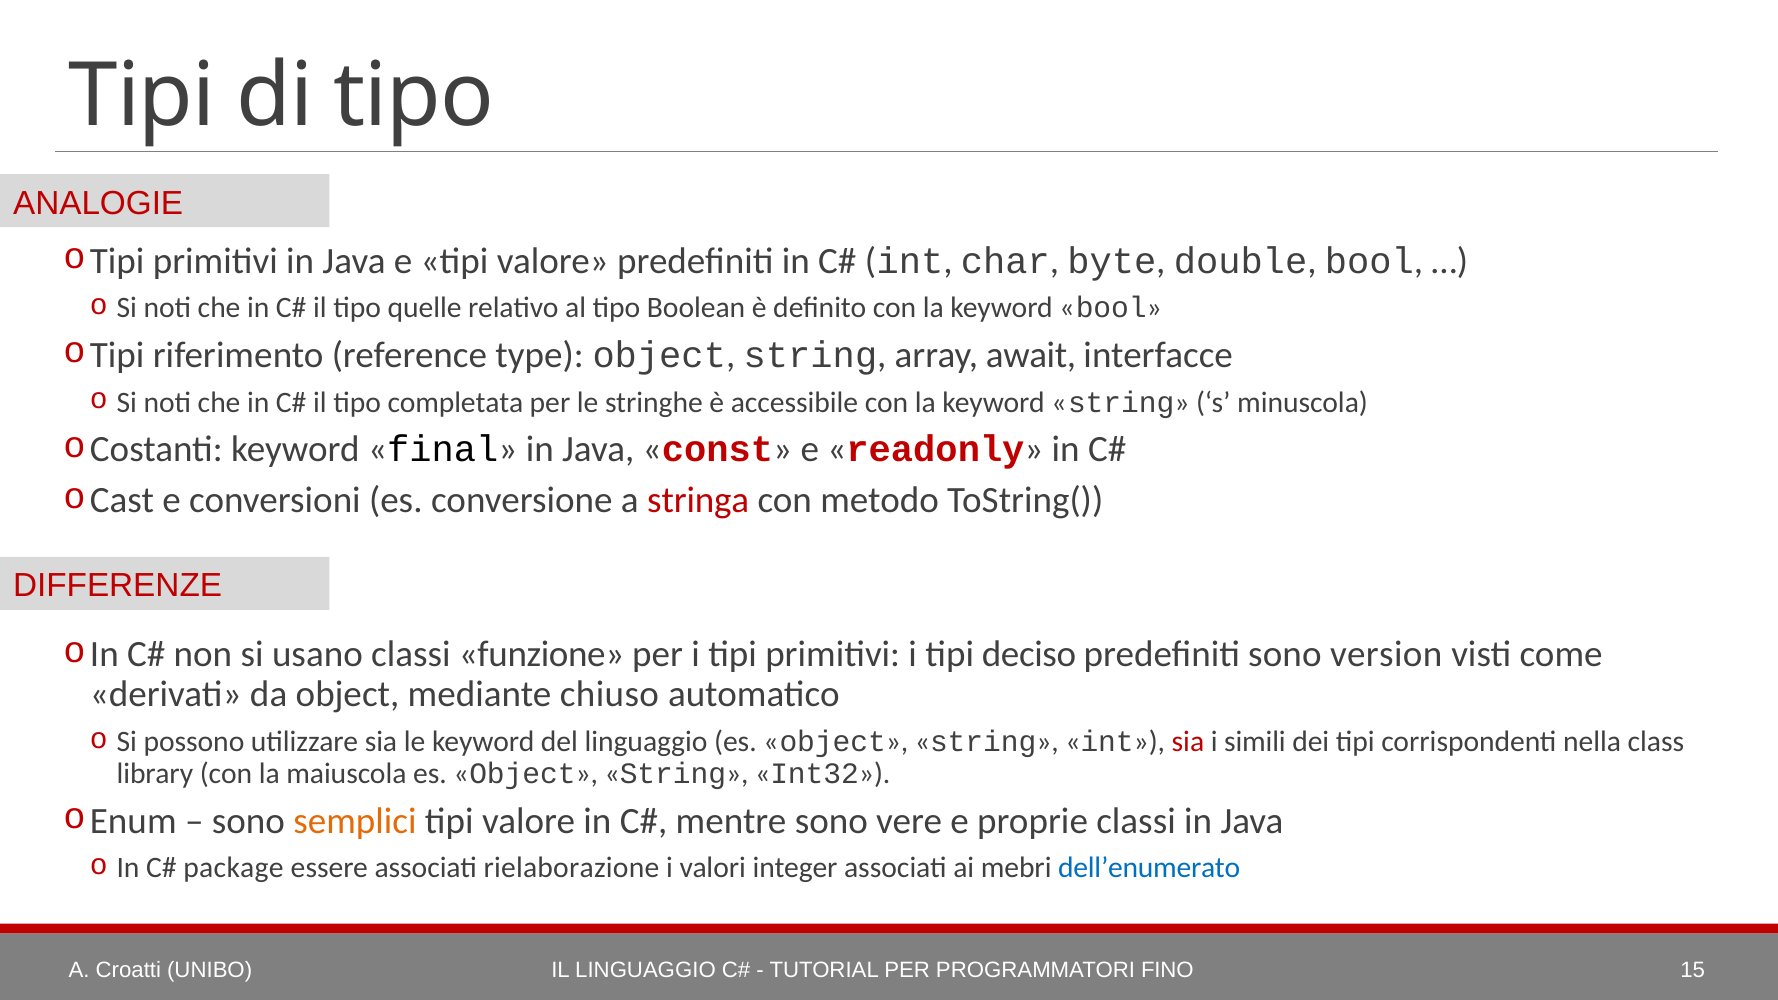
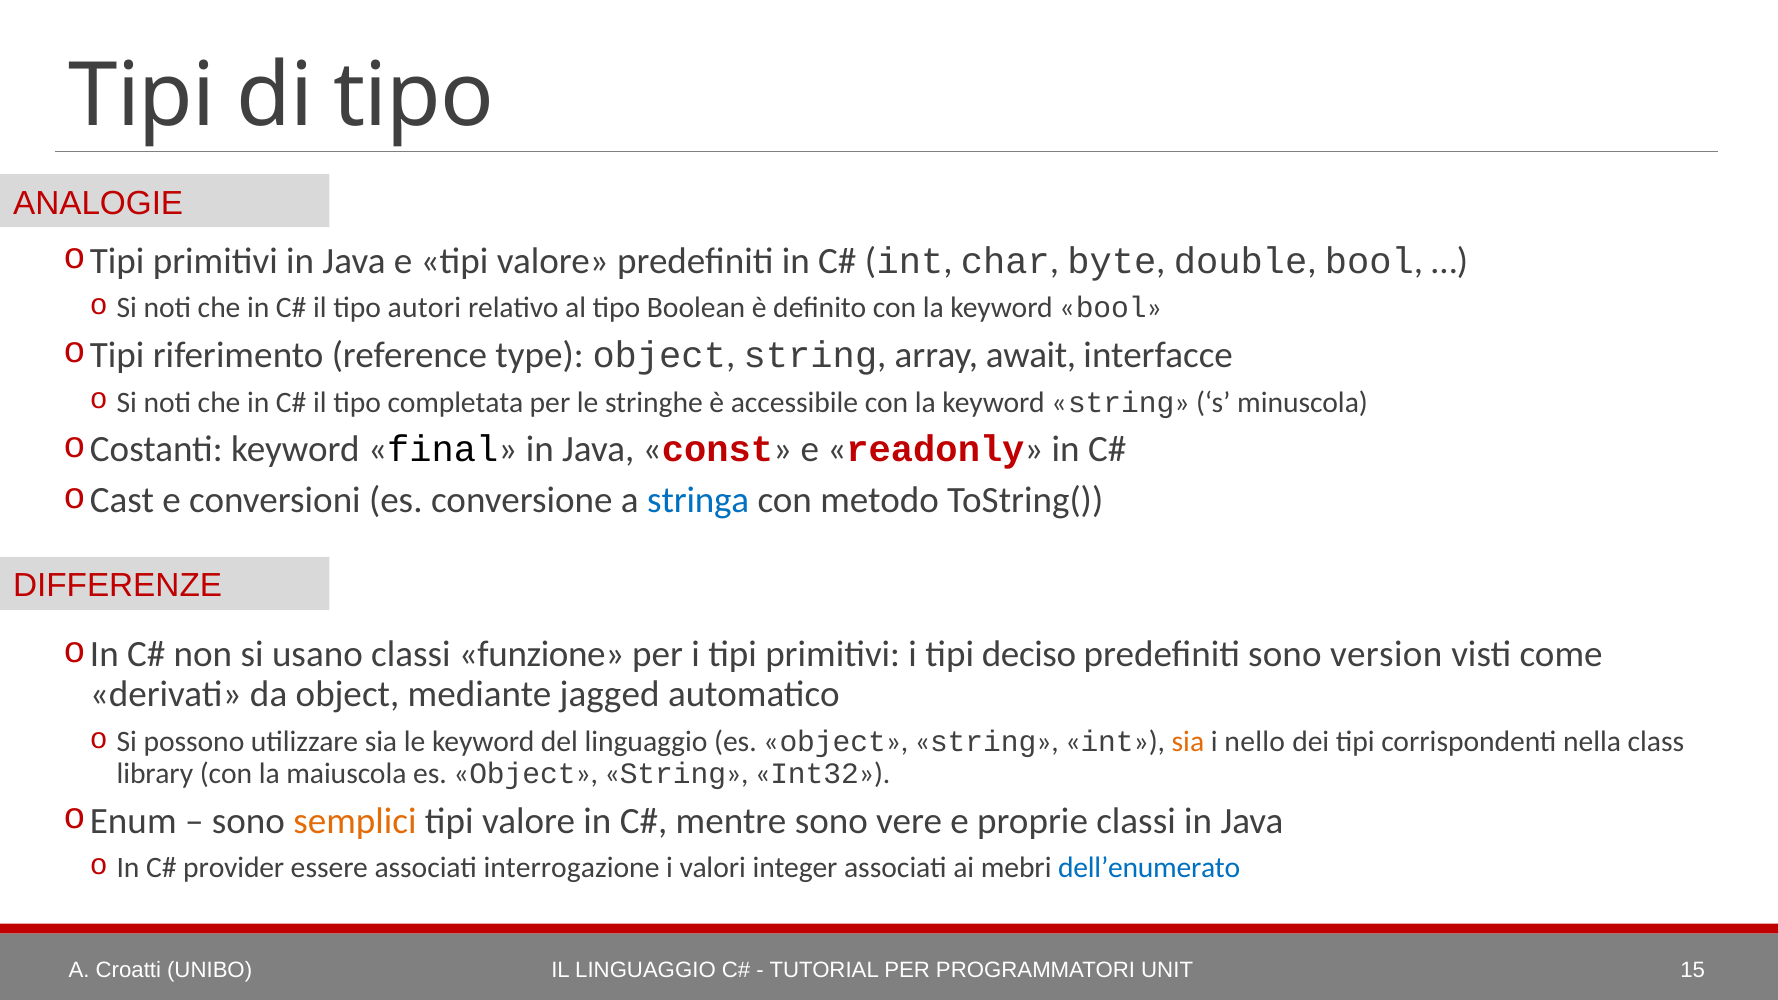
quelle: quelle -> autori
stringa colour: red -> blue
chiuso: chiuso -> jagged
sia at (1188, 742) colour: red -> orange
simili: simili -> nello
package: package -> provider
rielaborazione: rielaborazione -> interrogazione
FINO: FINO -> UNIT
